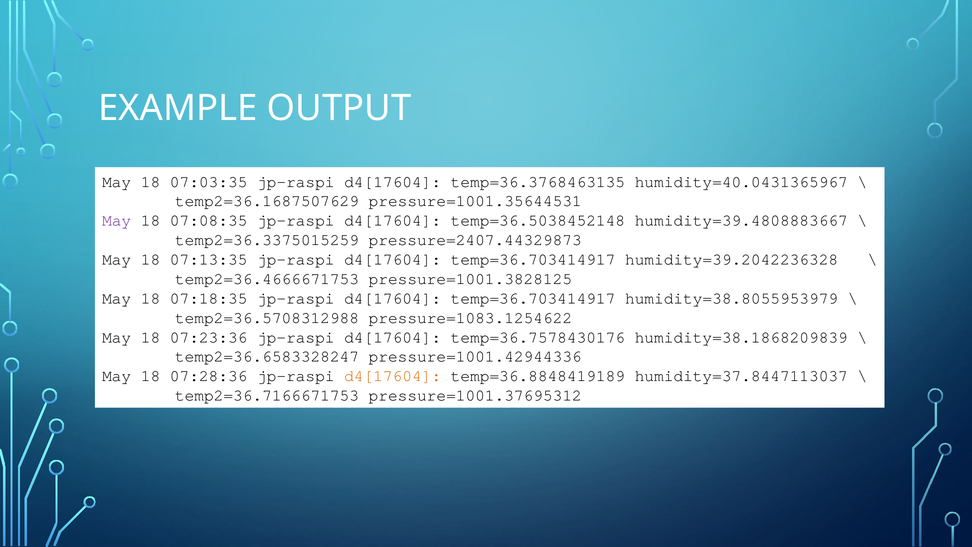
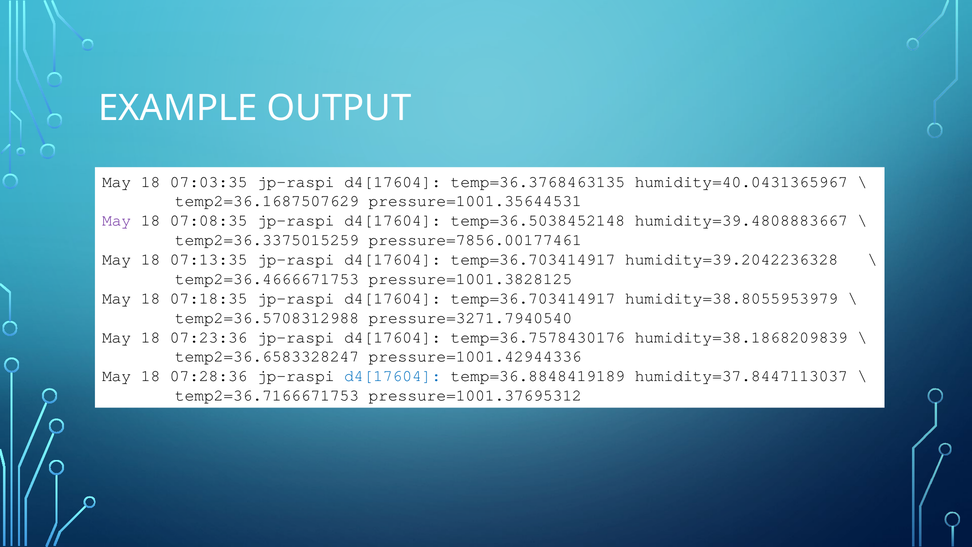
pressure=2407.44329873: pressure=2407.44329873 -> pressure=7856.00177461
pressure=1083.1254622: pressure=1083.1254622 -> pressure=3271.7940540
d4[17604 at (393, 376) colour: orange -> blue
